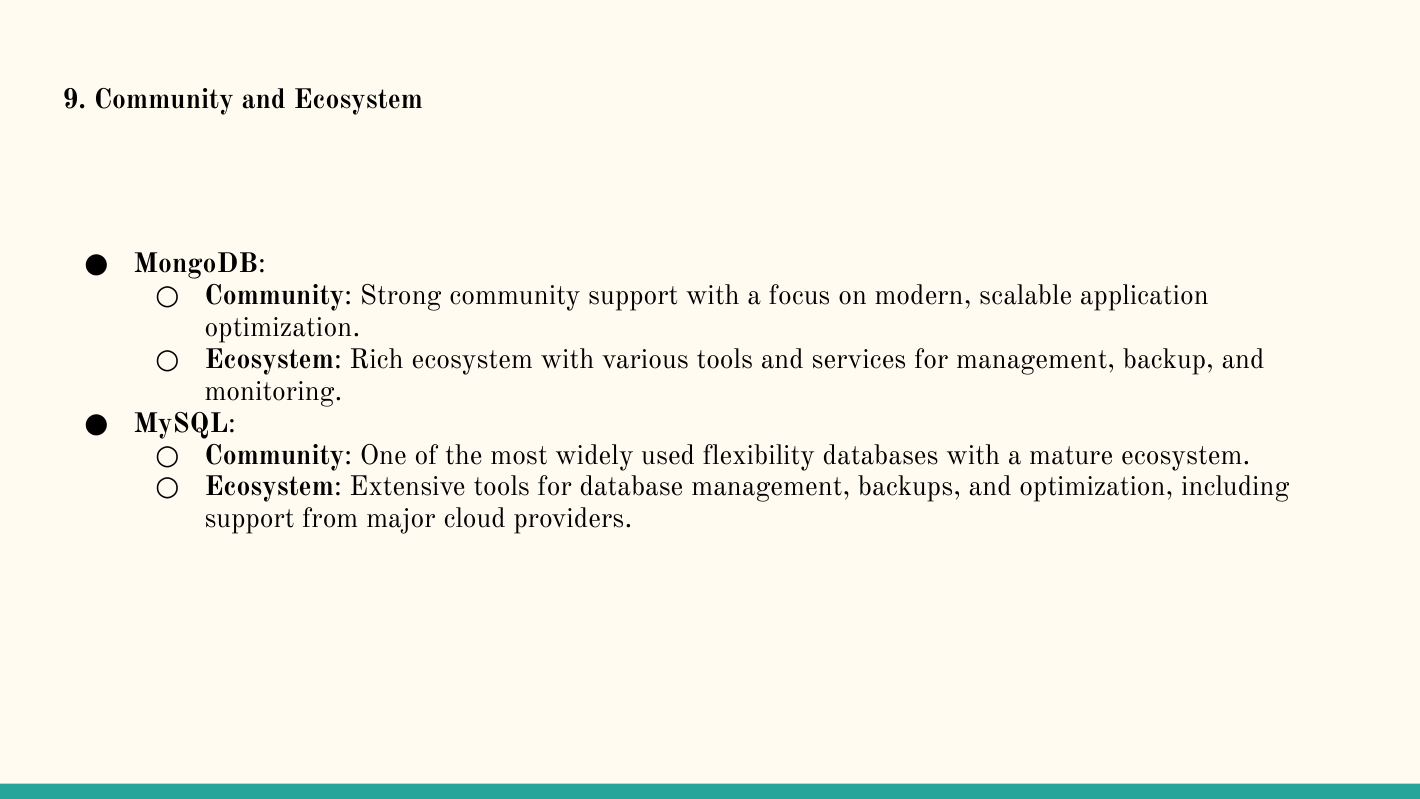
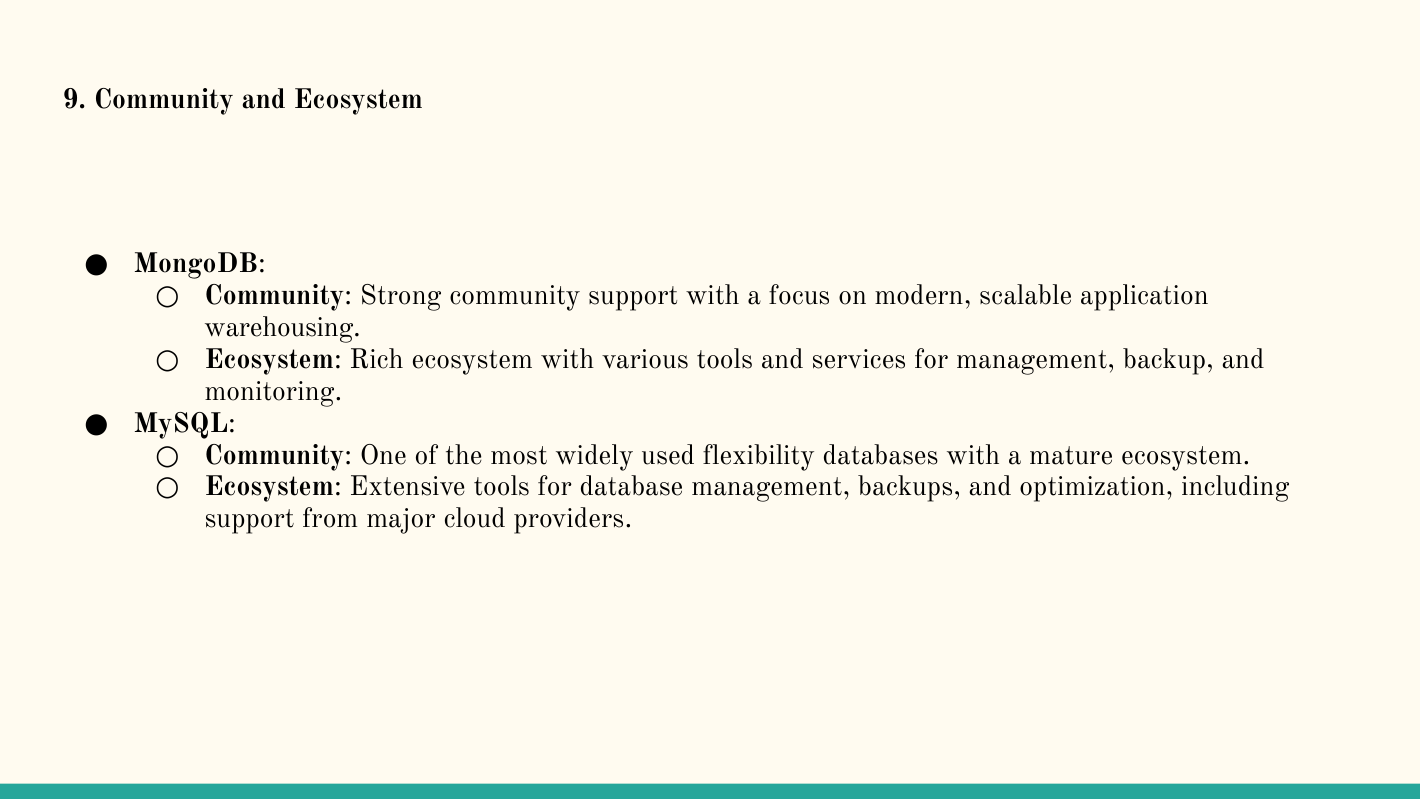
optimization at (282, 327): optimization -> warehousing
